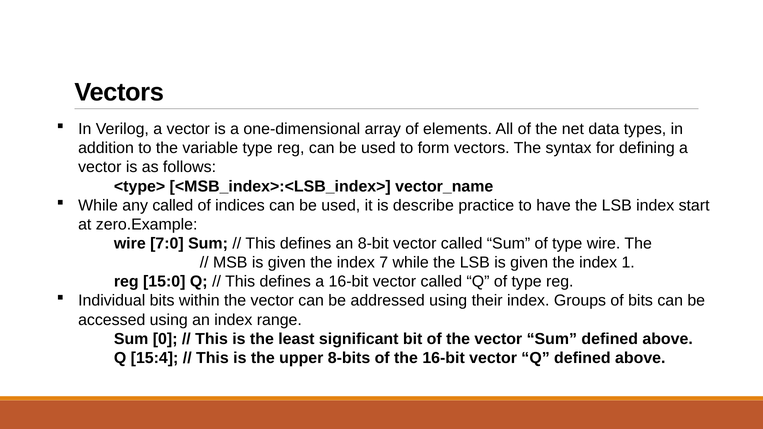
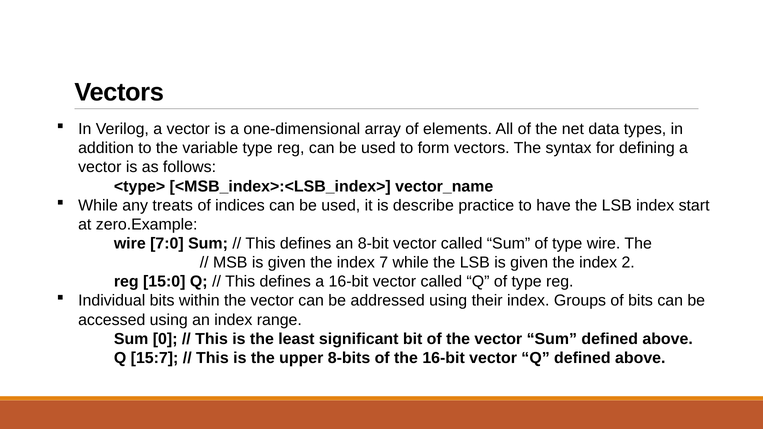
any called: called -> treats
1: 1 -> 2
15:4: 15:4 -> 15:7
